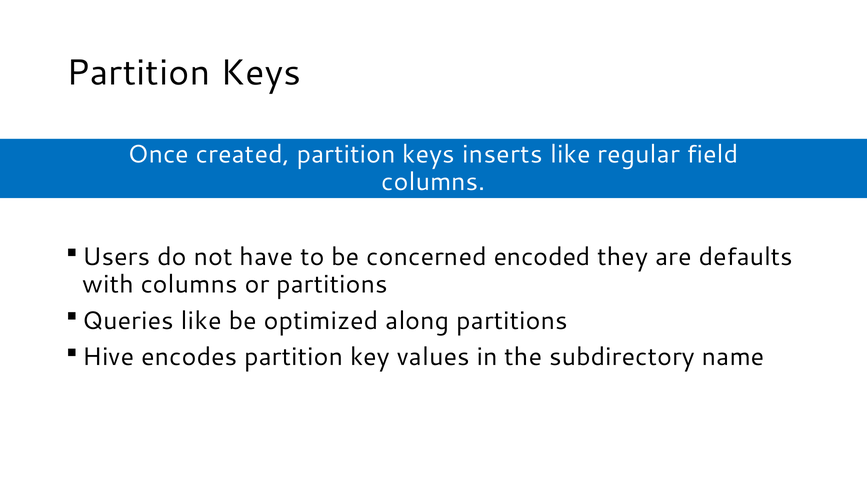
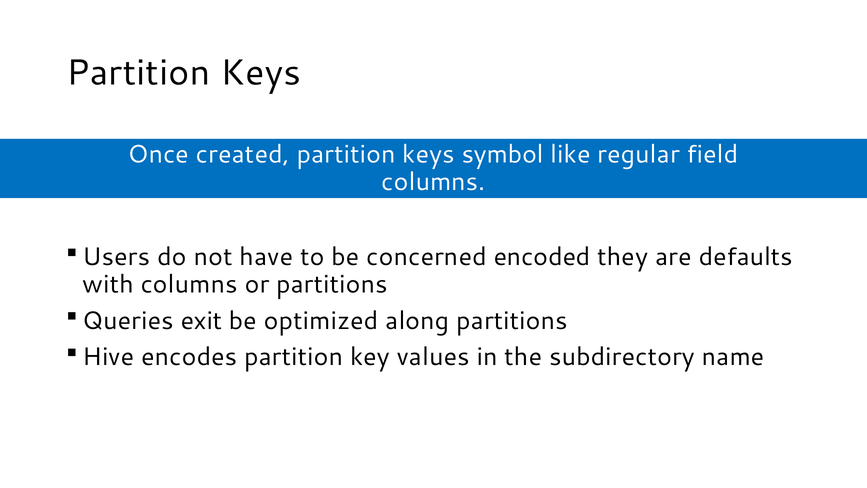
inserts: inserts -> symbol
Queries like: like -> exit
